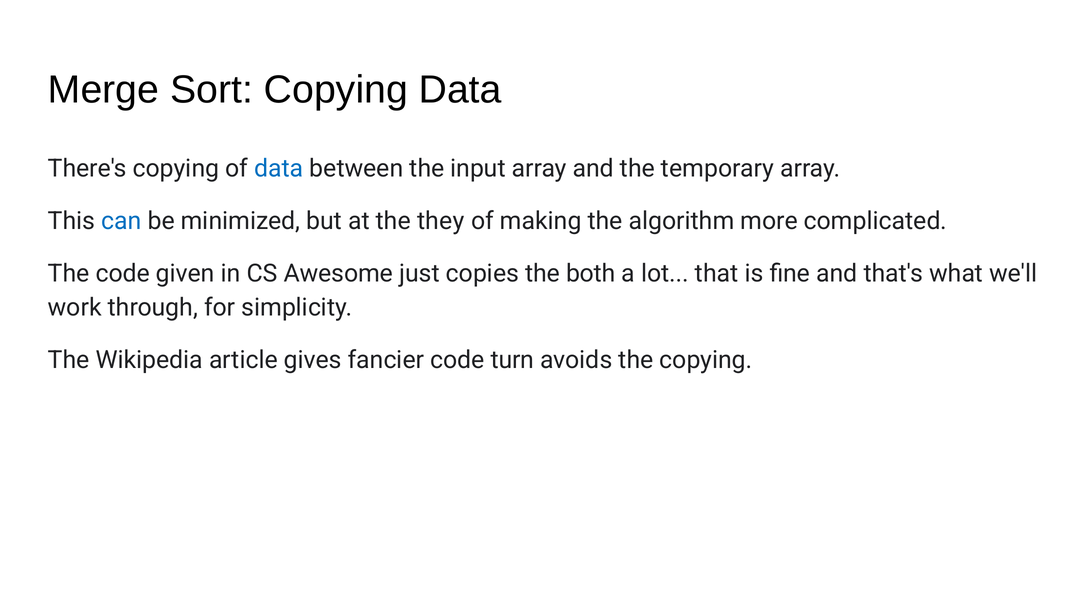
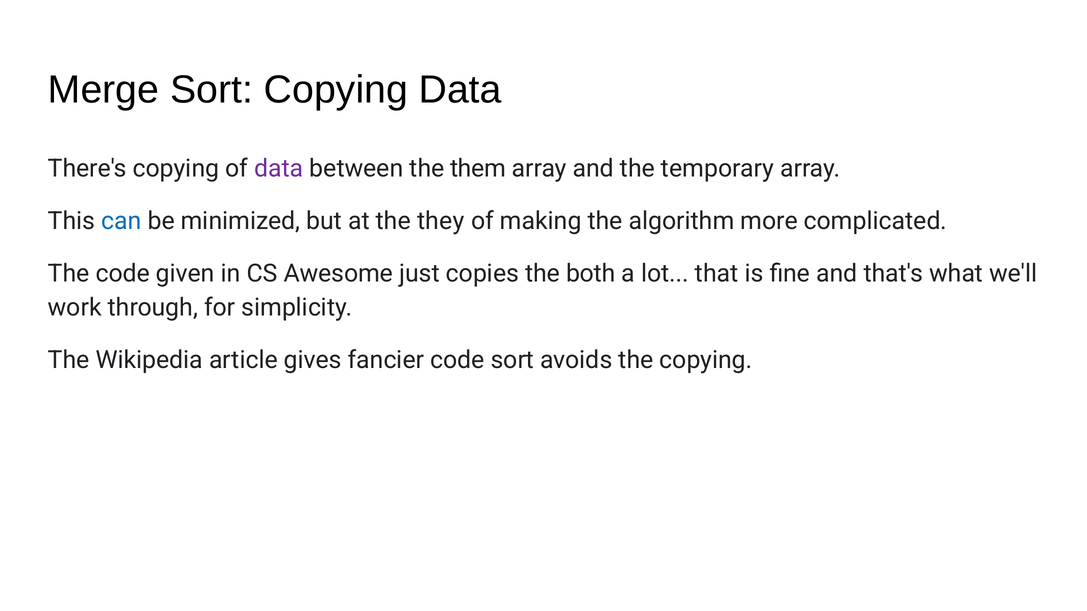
data at (279, 169) colour: blue -> purple
input: input -> them
code turn: turn -> sort
